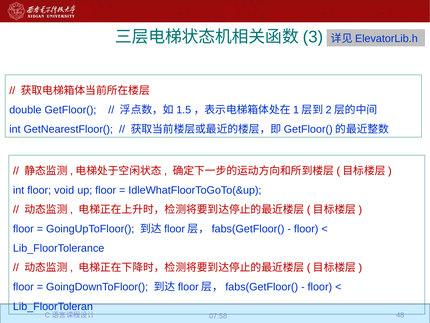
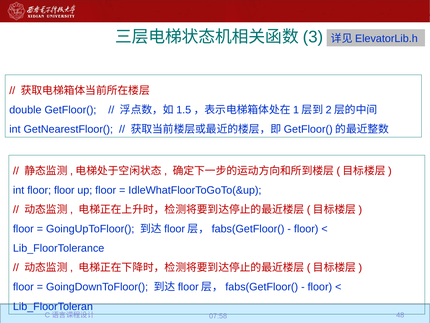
floor void: void -> floor
